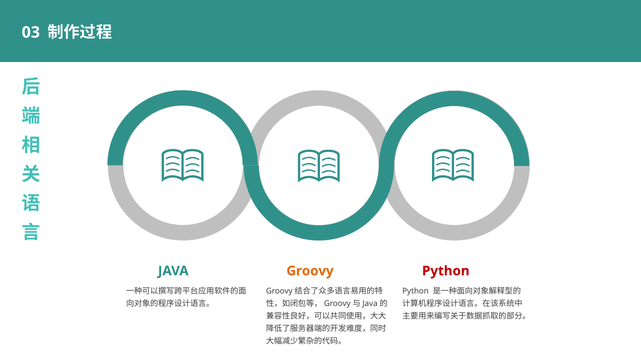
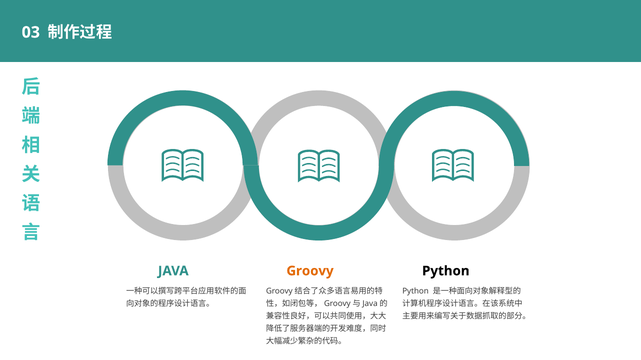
Python at (446, 271) colour: red -> black
